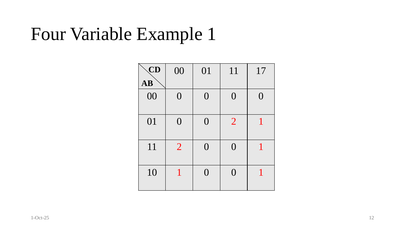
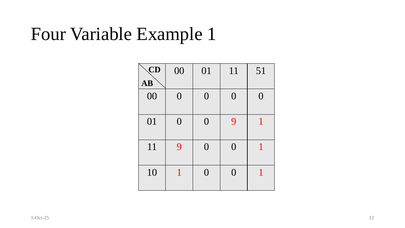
17: 17 -> 51
0 2: 2 -> 9
11 2: 2 -> 9
